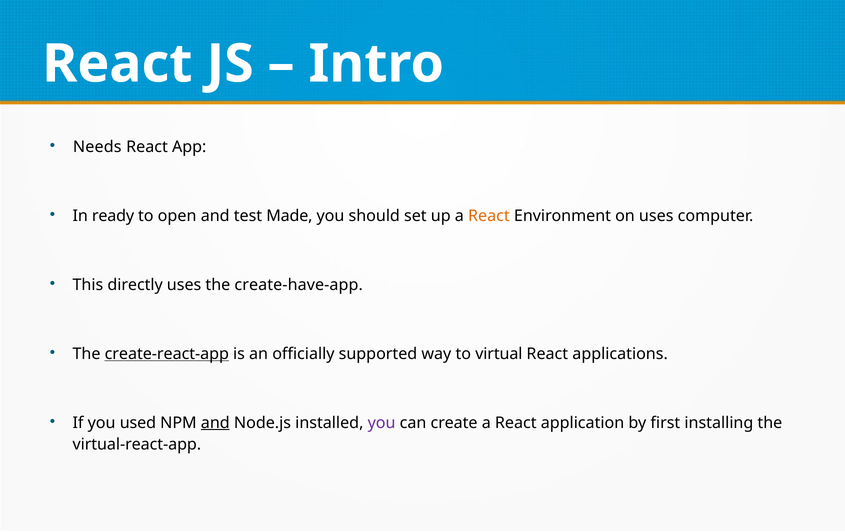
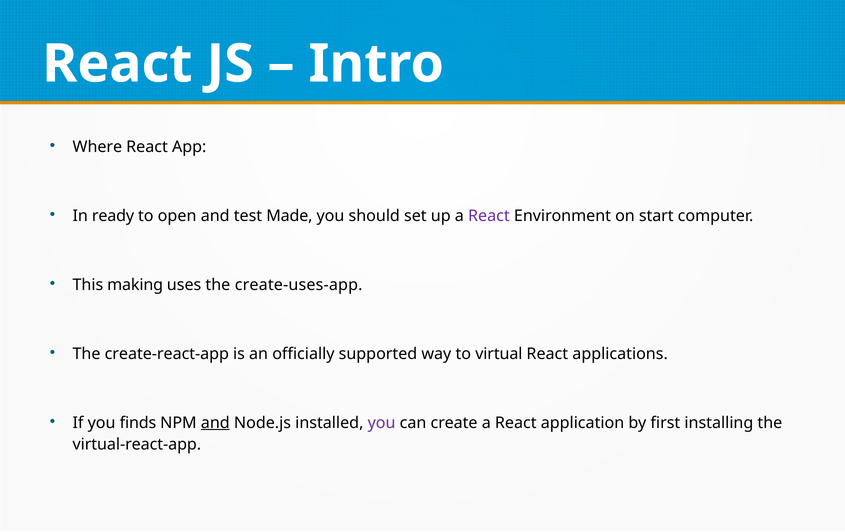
Needs: Needs -> Where
React at (489, 216) colour: orange -> purple
on uses: uses -> start
directly: directly -> making
create-have-app: create-have-app -> create-uses-app
create-react-app underline: present -> none
used: used -> finds
